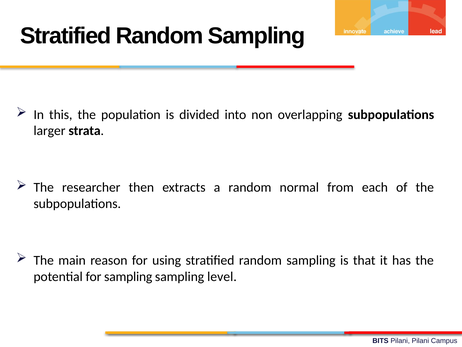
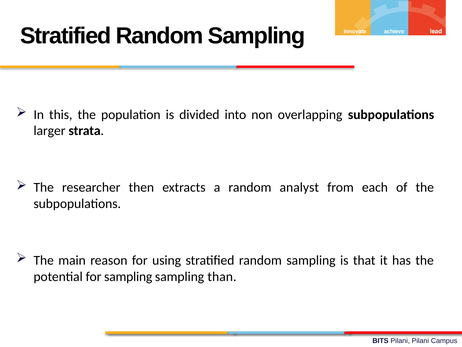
normal: normal -> analyst
level: level -> than
